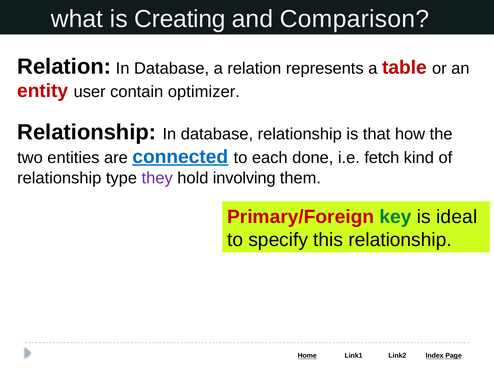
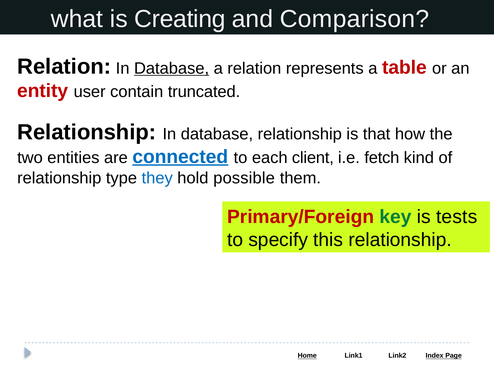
Database at (172, 68) underline: none -> present
optimizer: optimizer -> truncated
done: done -> client
they colour: purple -> blue
involving: involving -> possible
ideal: ideal -> tests
